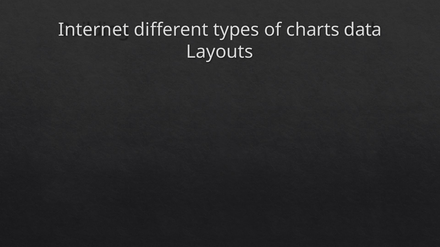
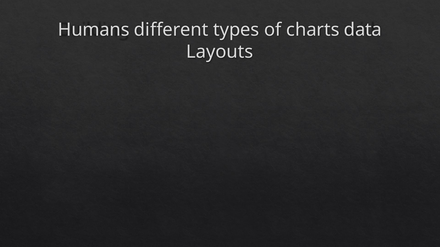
Internet: Internet -> Humans
